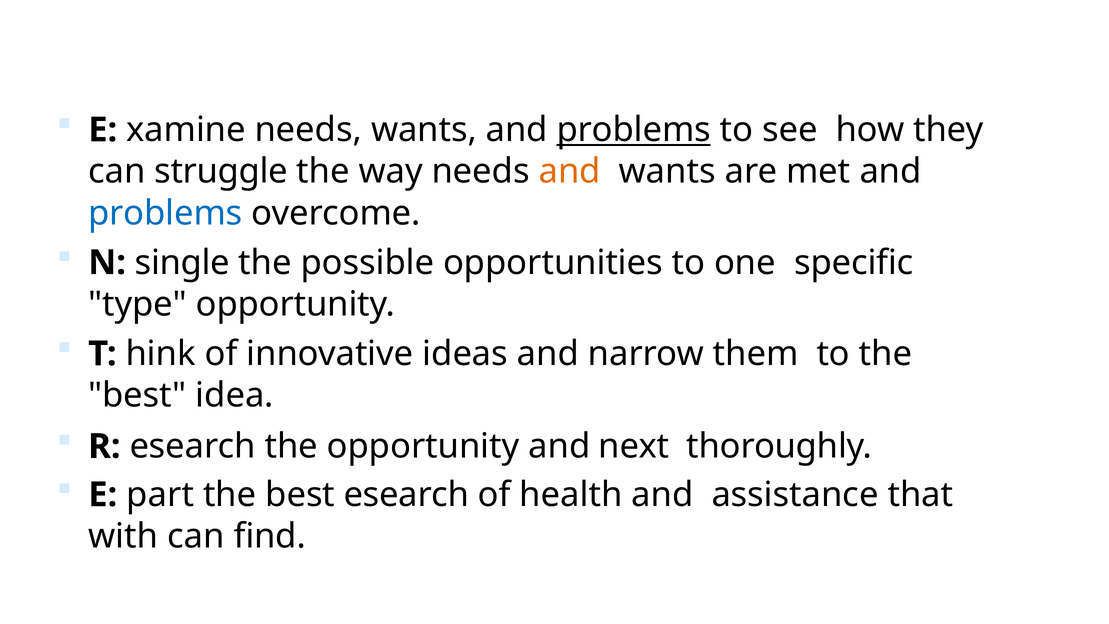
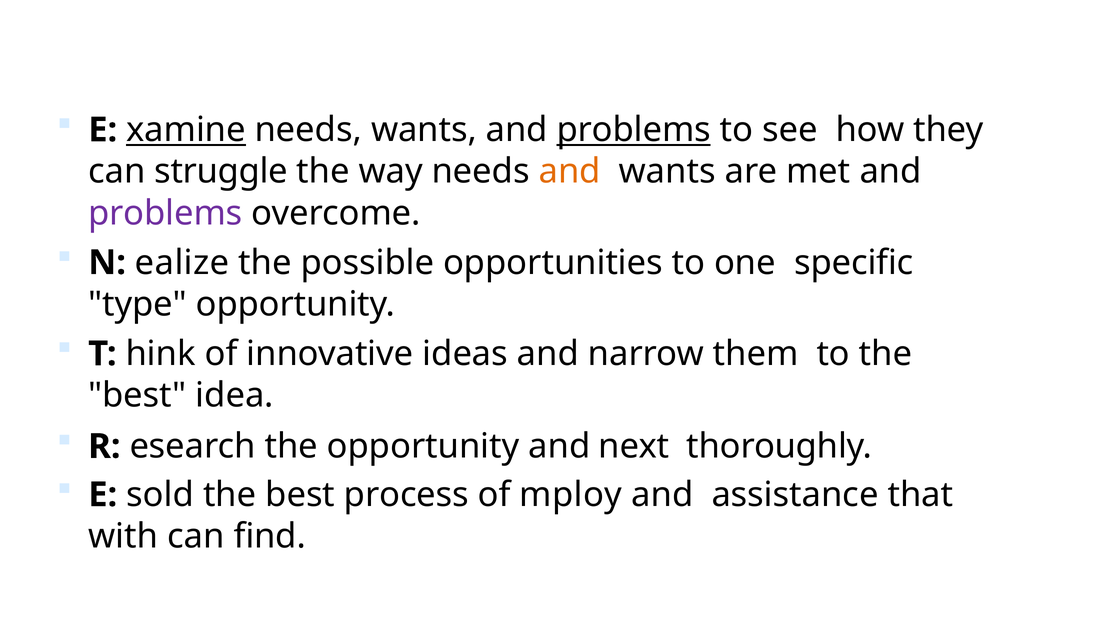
xamine underline: none -> present
problems at (165, 213) colour: blue -> purple
single: single -> ealize
part: part -> sold
best esearch: esearch -> process
health: health -> mploy
